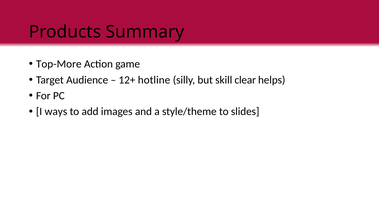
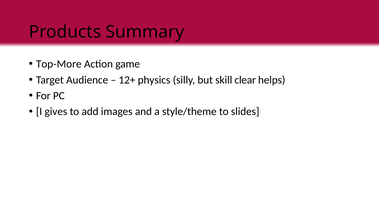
hotline: hotline -> physics
ways: ways -> gives
